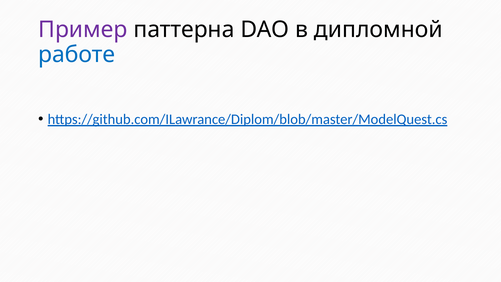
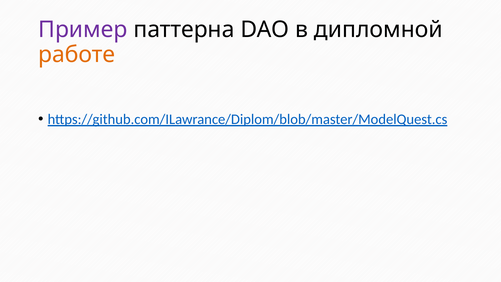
работе colour: blue -> orange
